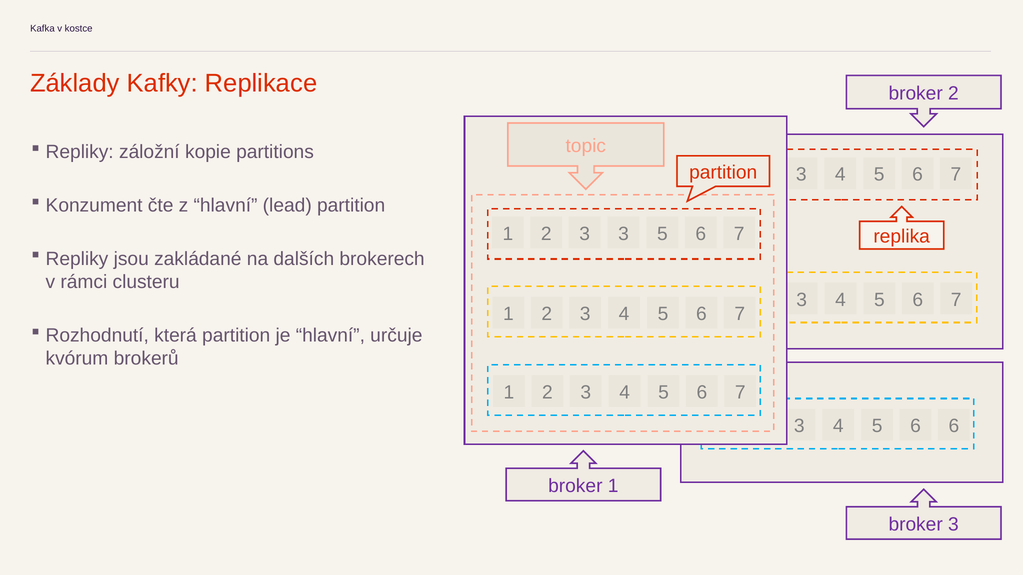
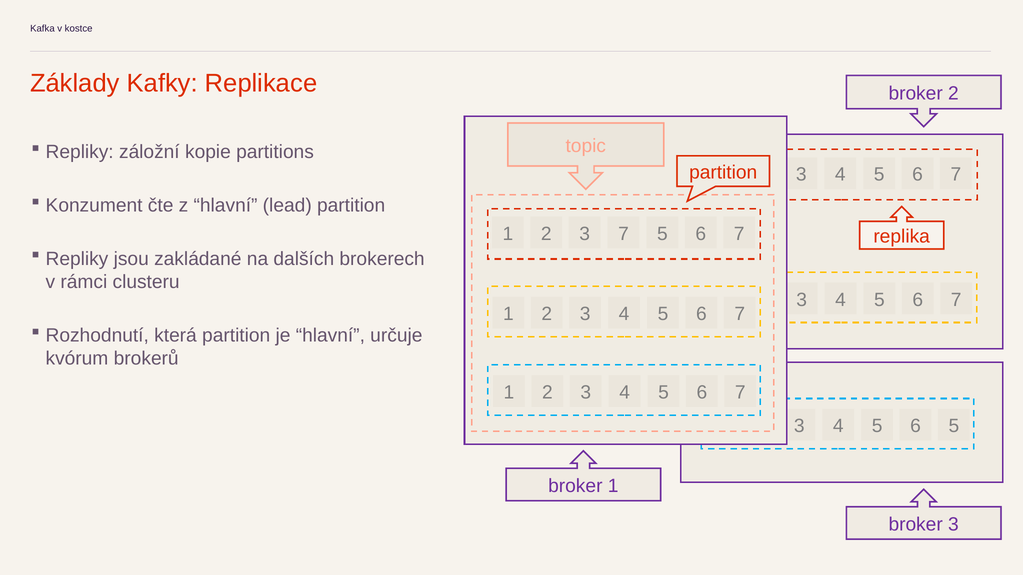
3 3: 3 -> 7
6 6: 6 -> 5
